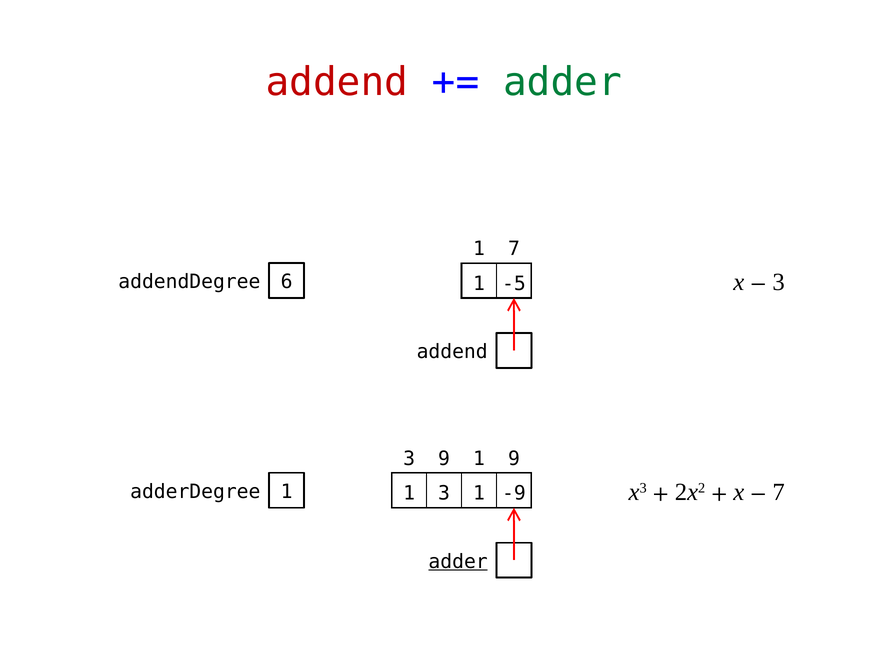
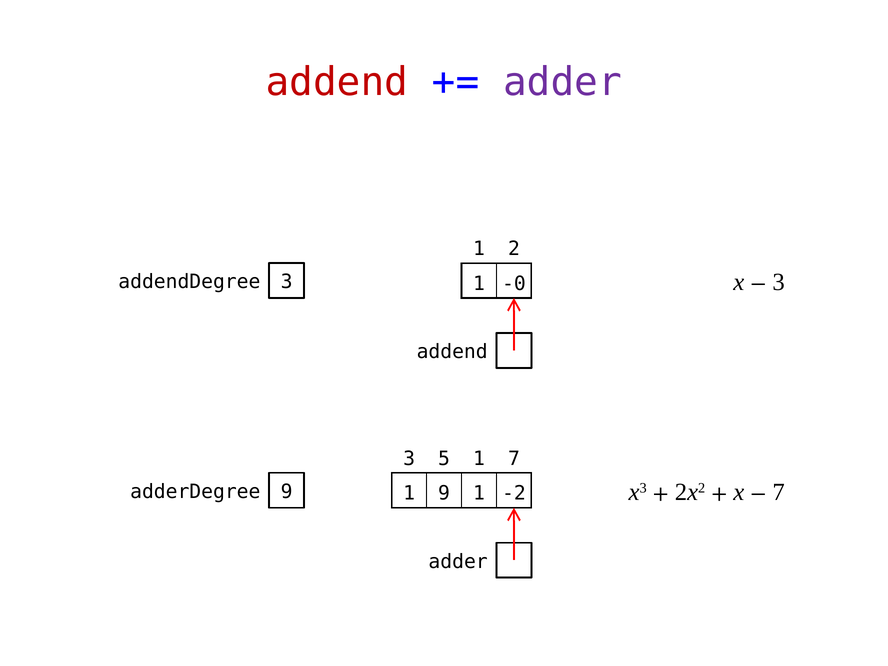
adder at (563, 82) colour: green -> purple
1 7: 7 -> 2
addendDegree 6: 6 -> 3
-5: -5 -> -0
3 9: 9 -> 5
1 9: 9 -> 7
adderDegree 1: 1 -> 9
1 3: 3 -> 9
-9: -9 -> -2
adder at (458, 562) underline: present -> none
